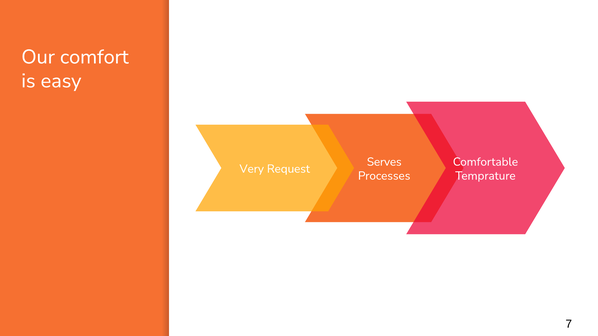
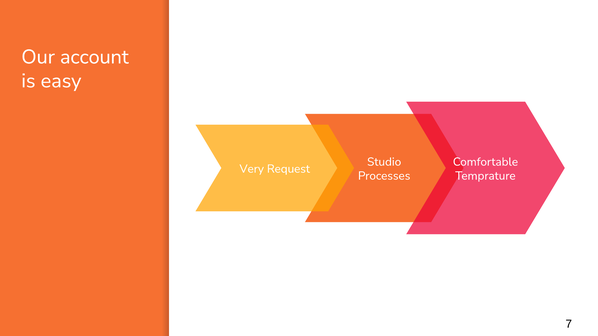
comfort: comfort -> account
Serves: Serves -> Studio
